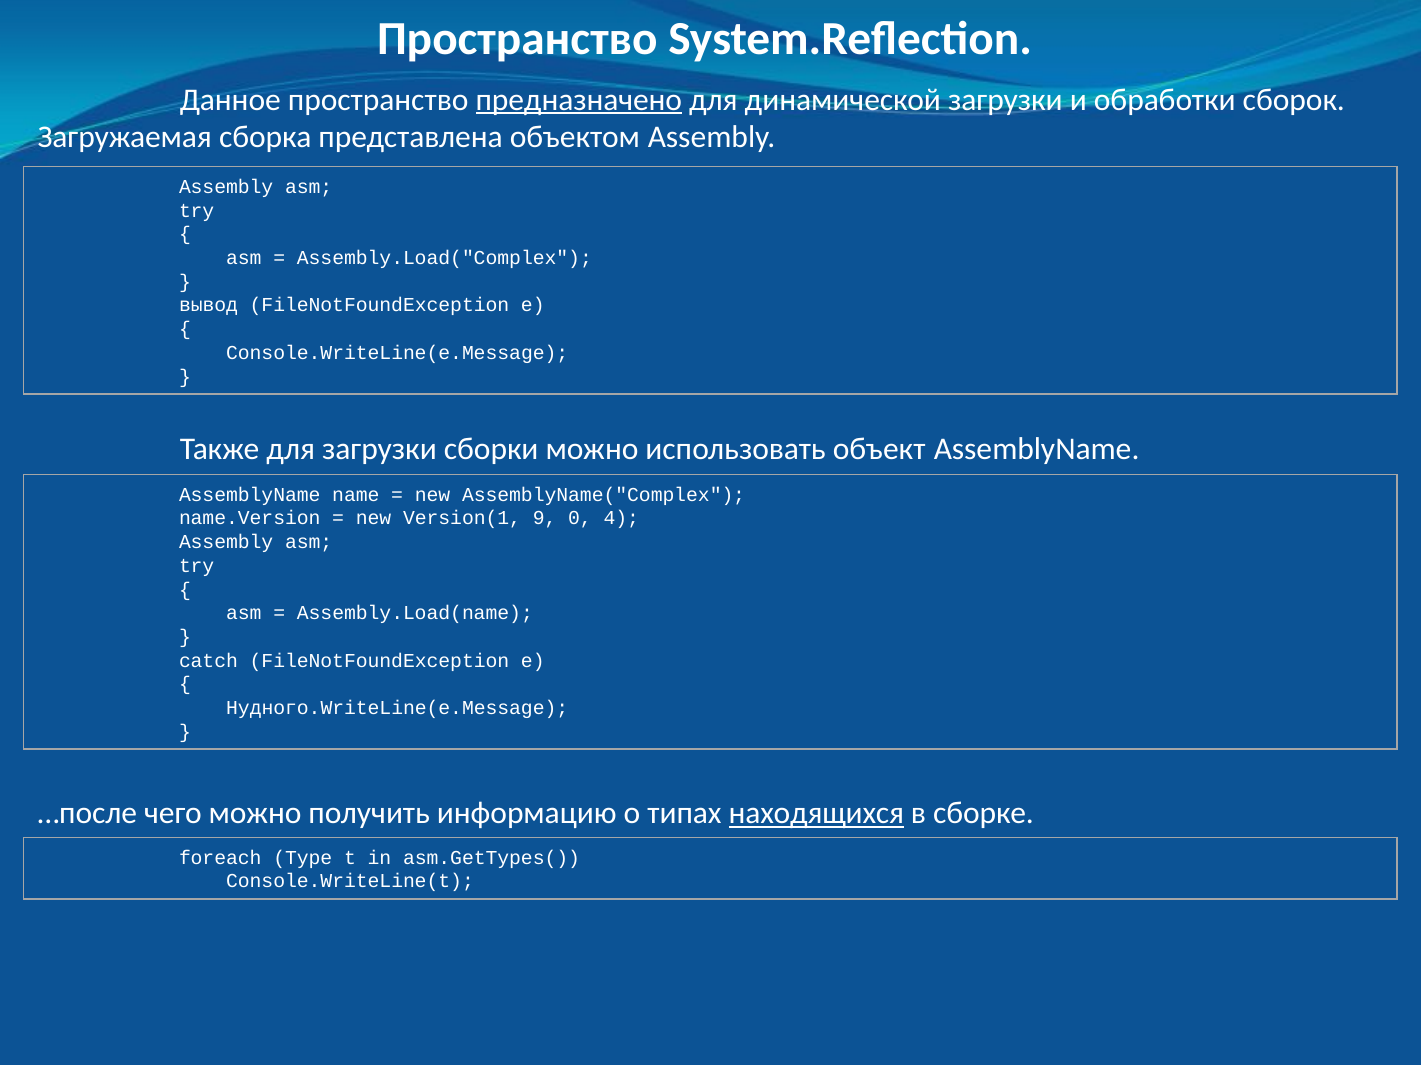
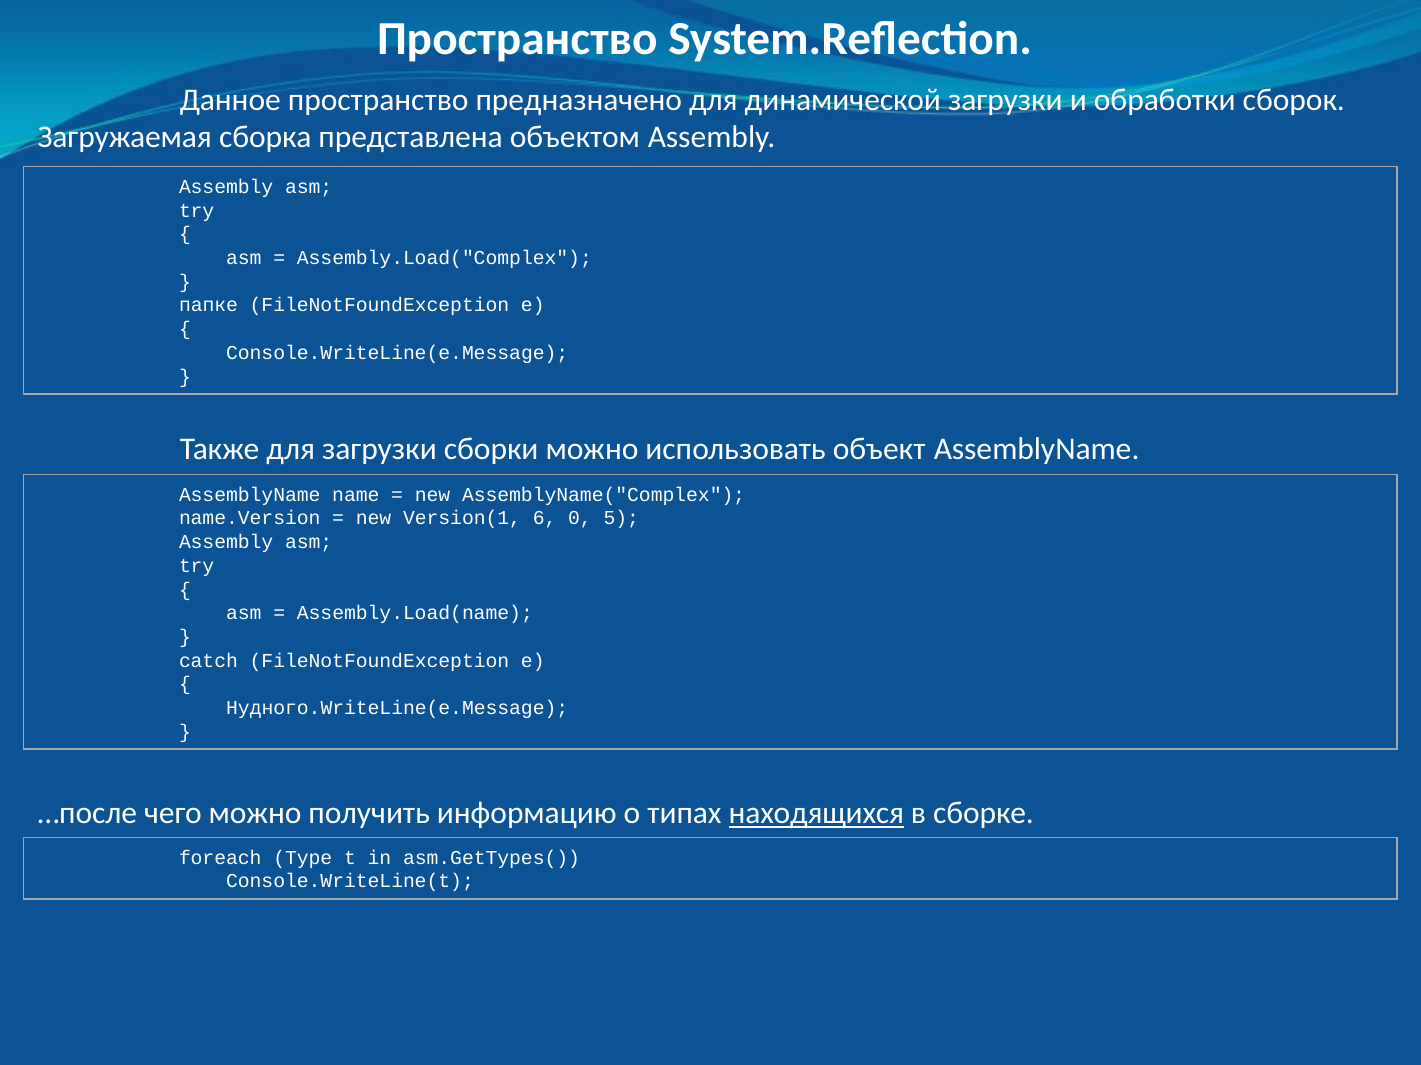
предназначено underline: present -> none
вывод: вывод -> папке
9: 9 -> 6
4: 4 -> 5
